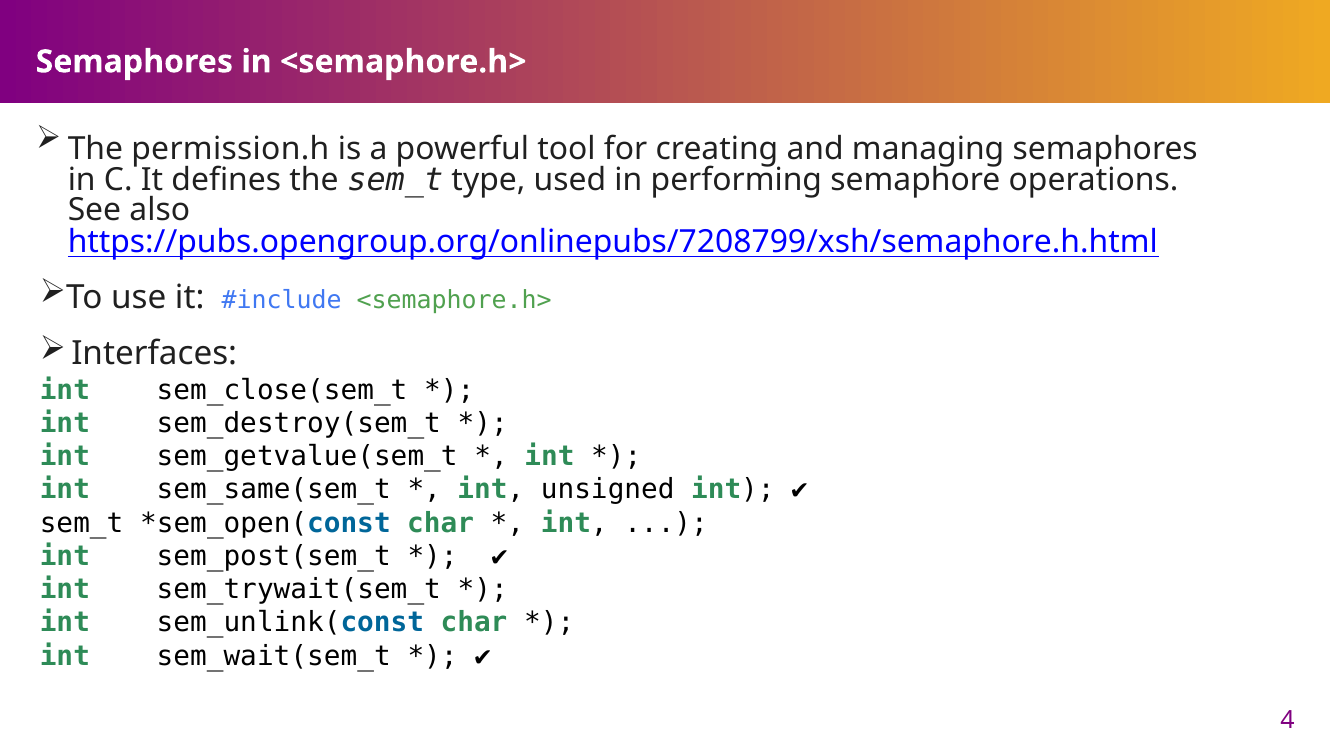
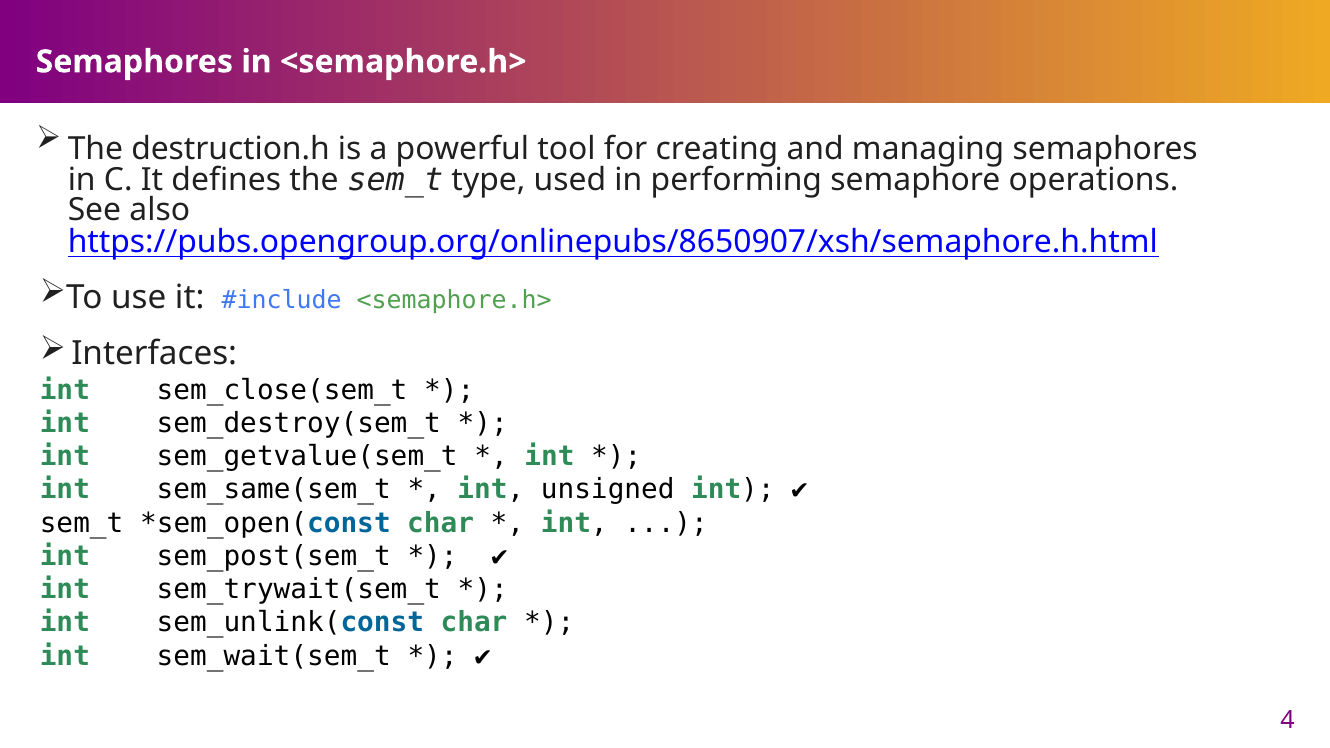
permission.h: permission.h -> destruction.h
https://pubs.opengroup.org/onlinepubs/7208799/xsh/semaphore.h.html: https://pubs.opengroup.org/onlinepubs/7208799/xsh/semaphore.h.html -> https://pubs.opengroup.org/onlinepubs/8650907/xsh/semaphore.h.html
